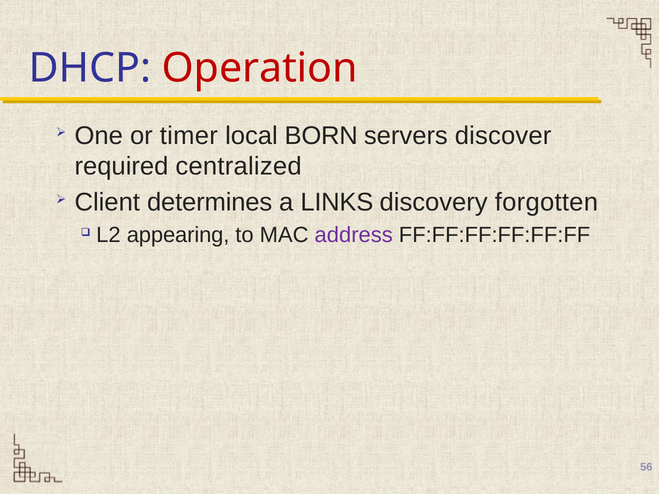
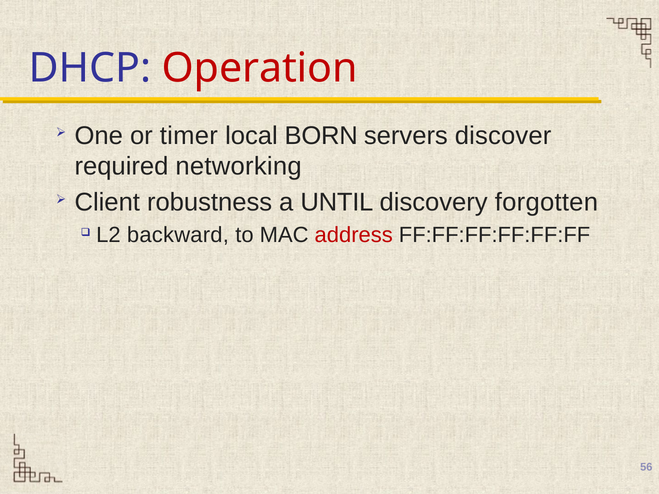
centralized: centralized -> networking
determines: determines -> robustness
LINKS: LINKS -> UNTIL
appearing: appearing -> backward
address colour: purple -> red
